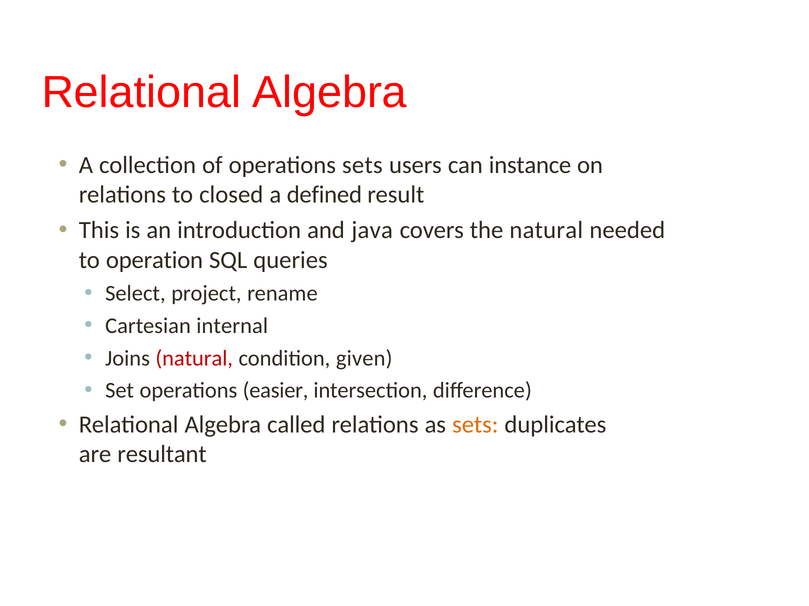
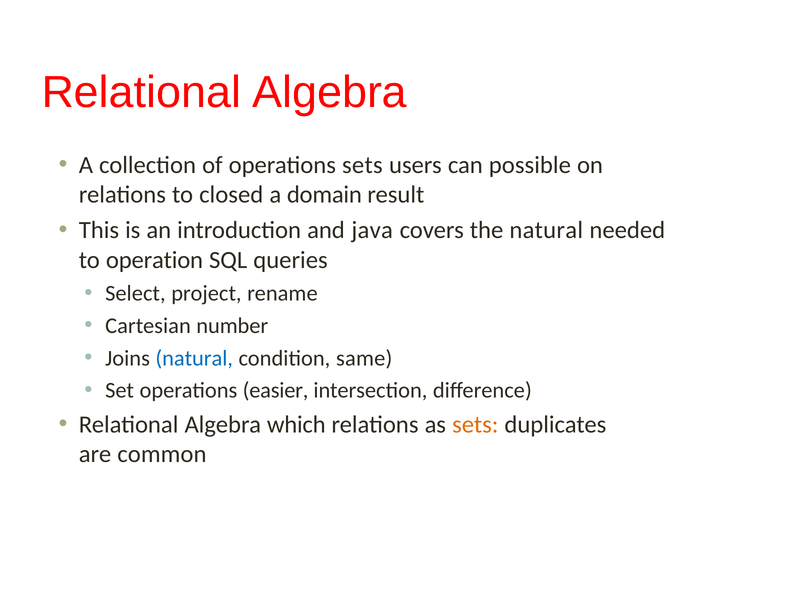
instance: instance -> possible
defined: defined -> domain
internal: internal -> number
natural at (194, 359) colour: red -> blue
given: given -> same
called: called -> which
resultant: resultant -> common
